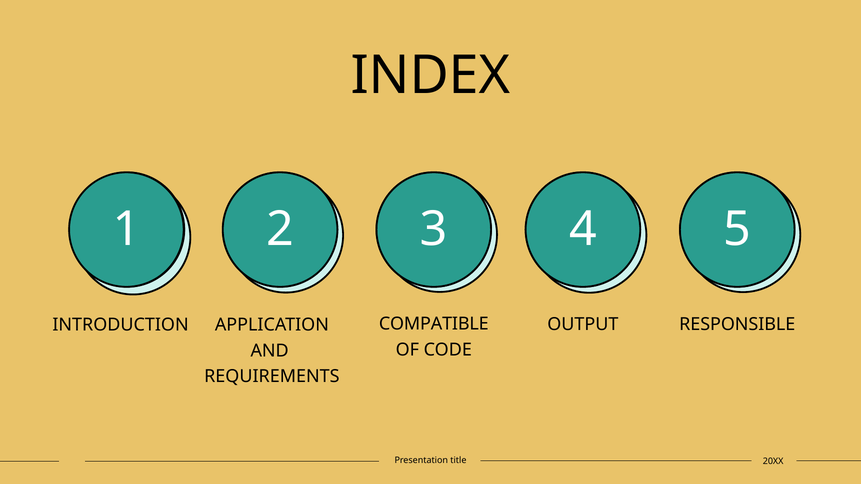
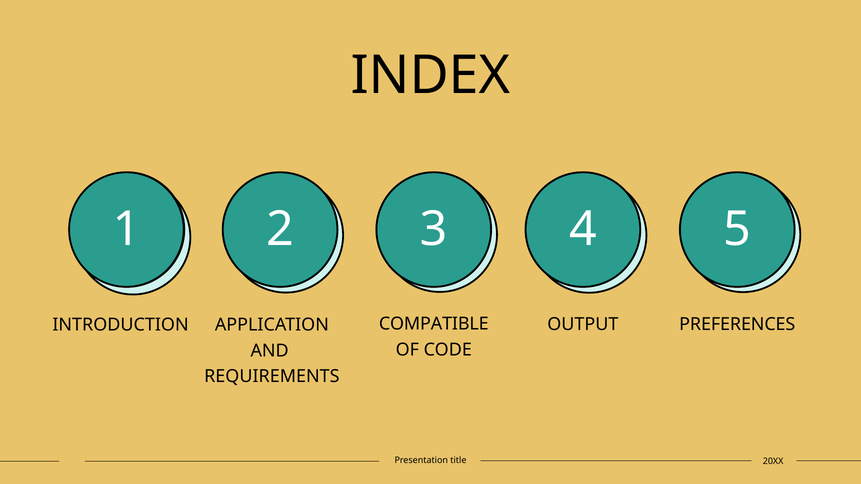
RESPONSIBLE: RESPONSIBLE -> PREFERENCES
